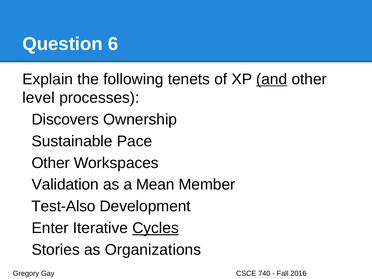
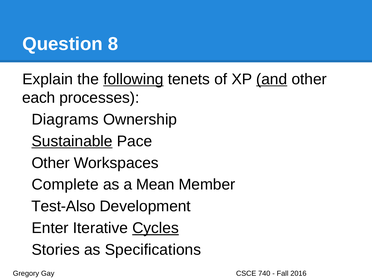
6: 6 -> 8
following underline: none -> present
level: level -> each
Discovers: Discovers -> Diagrams
Sustainable underline: none -> present
Validation: Validation -> Complete
Organizations: Organizations -> Specifications
